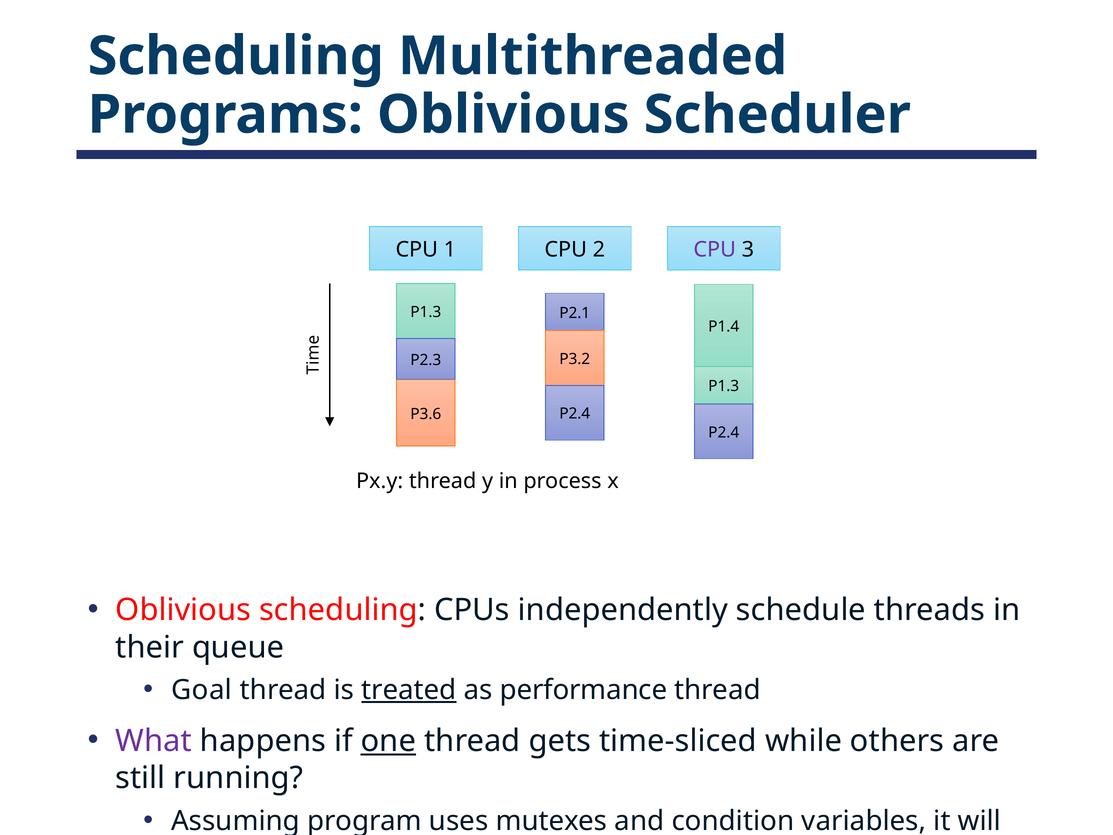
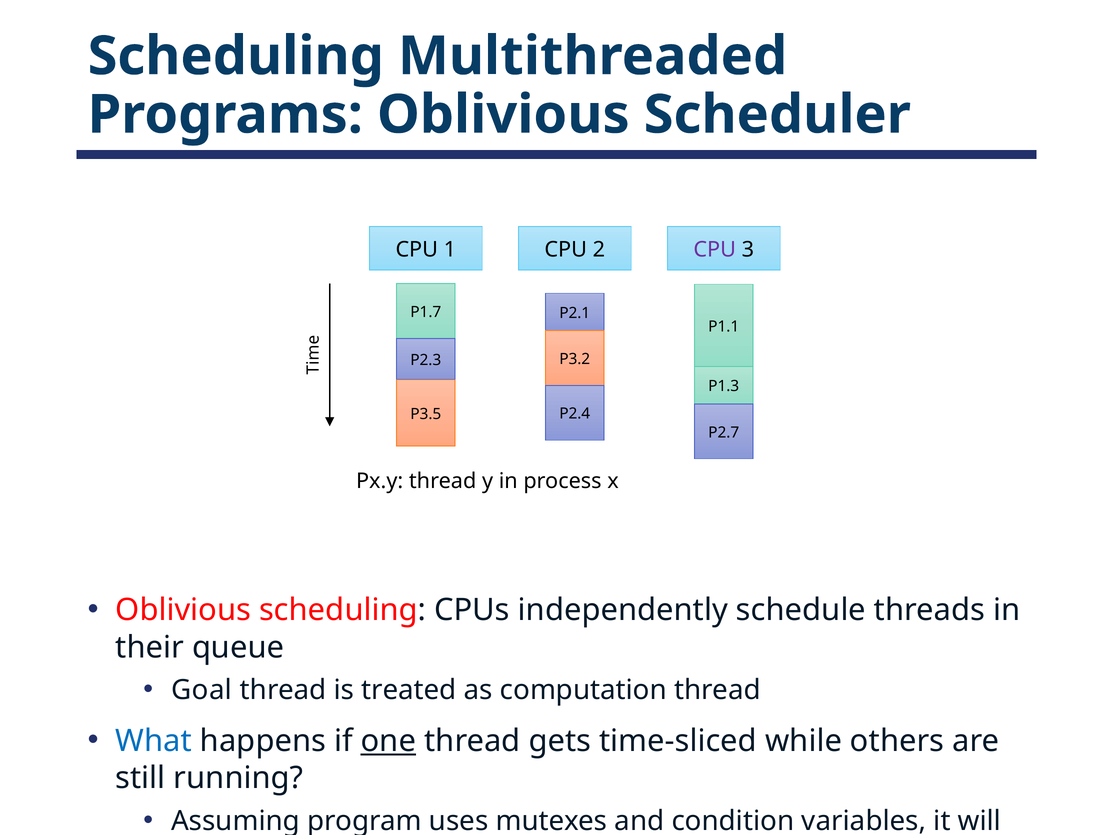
P1.3 at (426, 312): P1.3 -> P1.7
P1.4: P1.4 -> P1.1
P3.6: P3.6 -> P3.5
P2.4 at (724, 432): P2.4 -> P2.7
treated underline: present -> none
as performance: performance -> computation
What colour: purple -> blue
